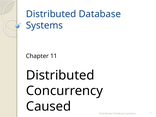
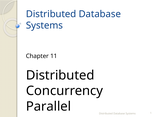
Caused: Caused -> Parallel
